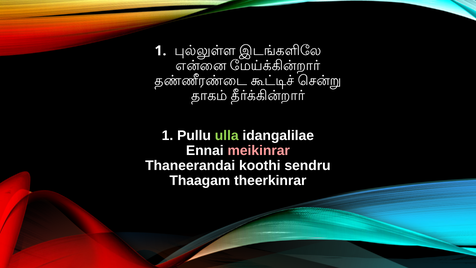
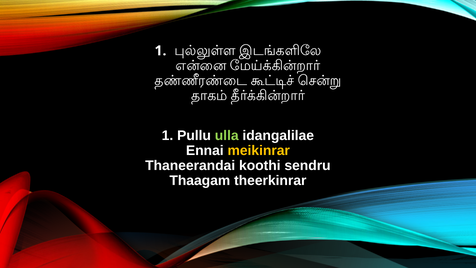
meikinrar colour: pink -> yellow
